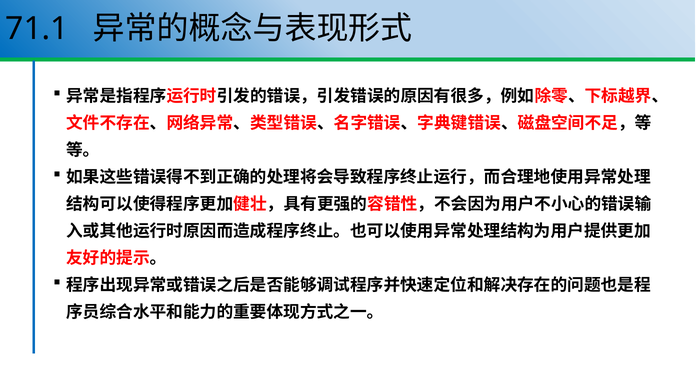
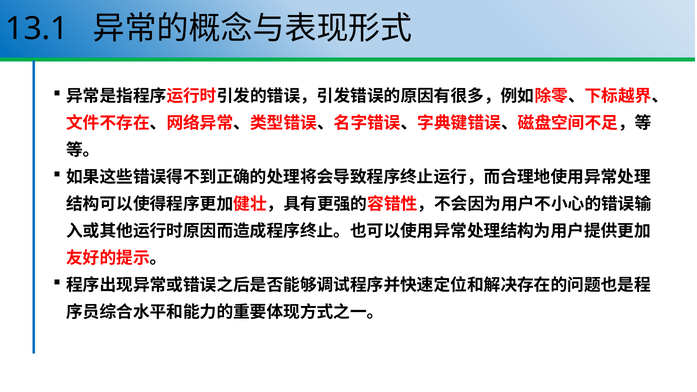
71.1: 71.1 -> 13.1
